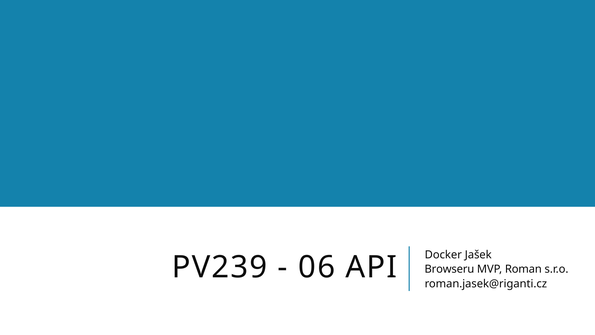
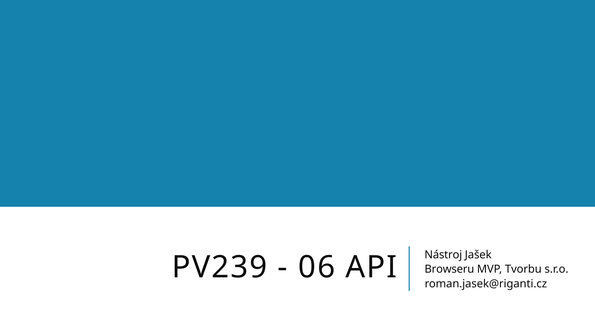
Docker: Docker -> Nástroj
Roman: Roman -> Tvorbu
